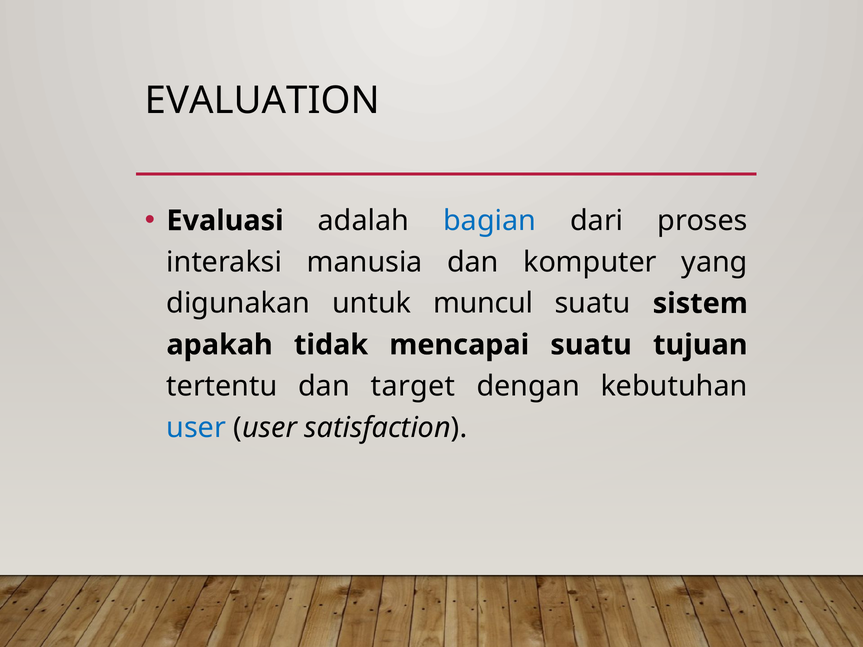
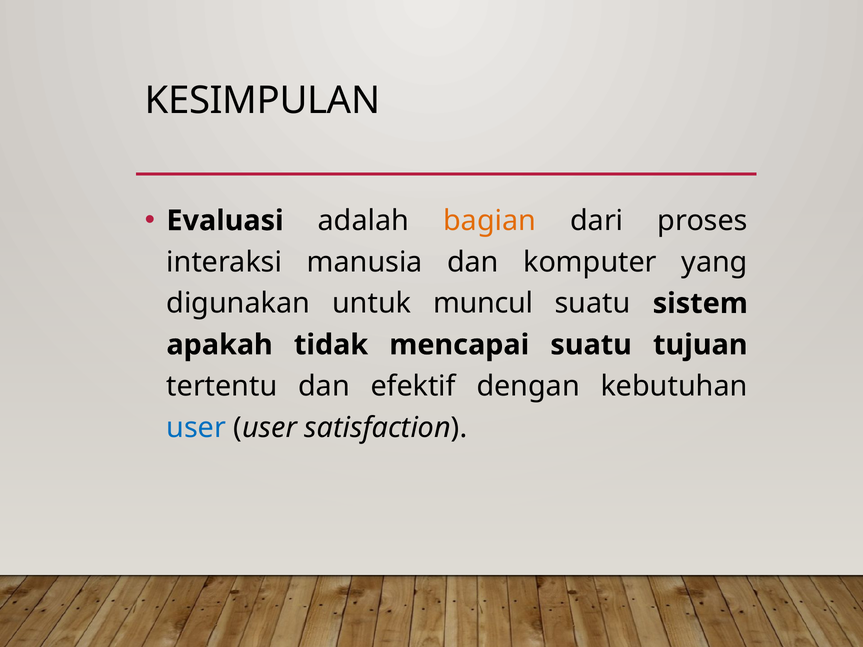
EVALUATION: EVALUATION -> KESIMPULAN
bagian colour: blue -> orange
target: target -> efektif
